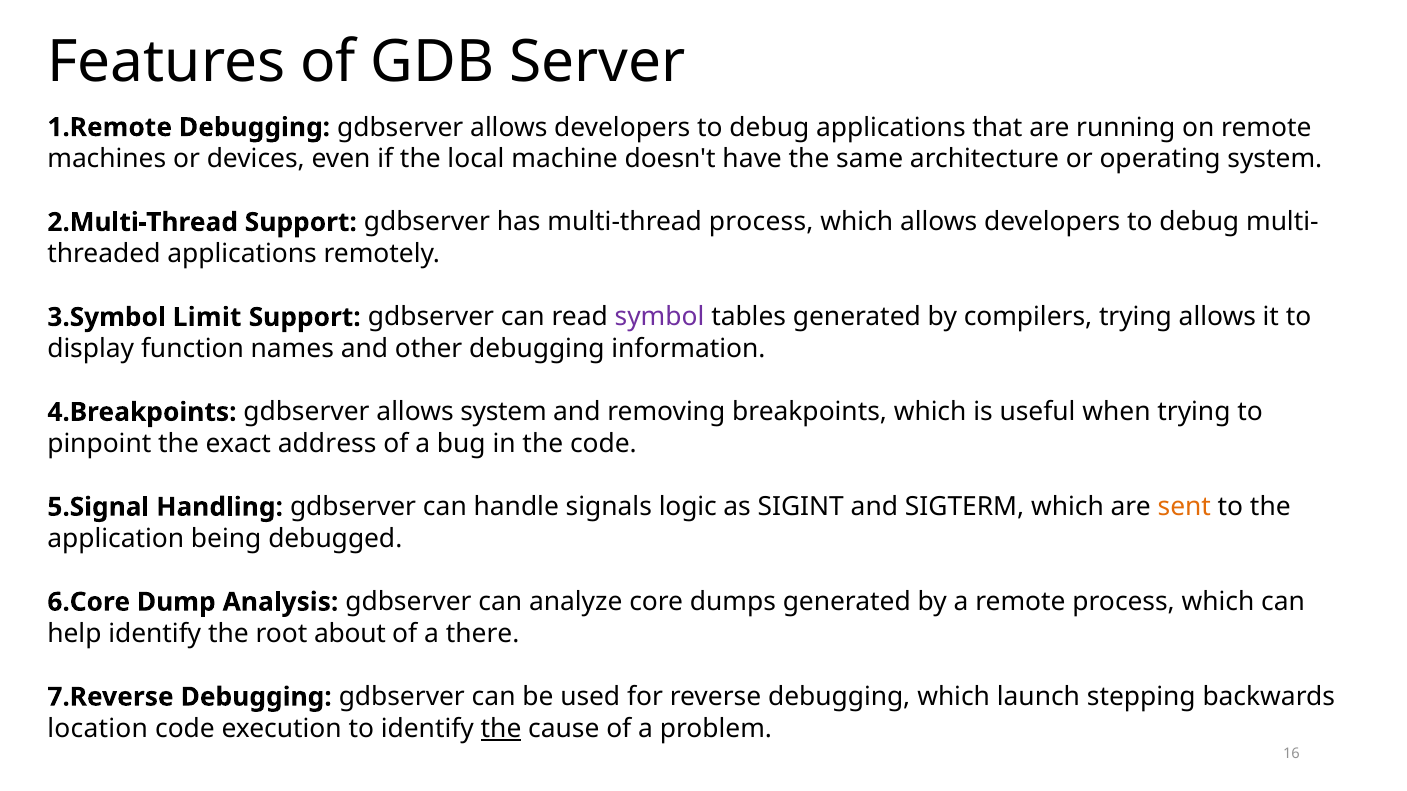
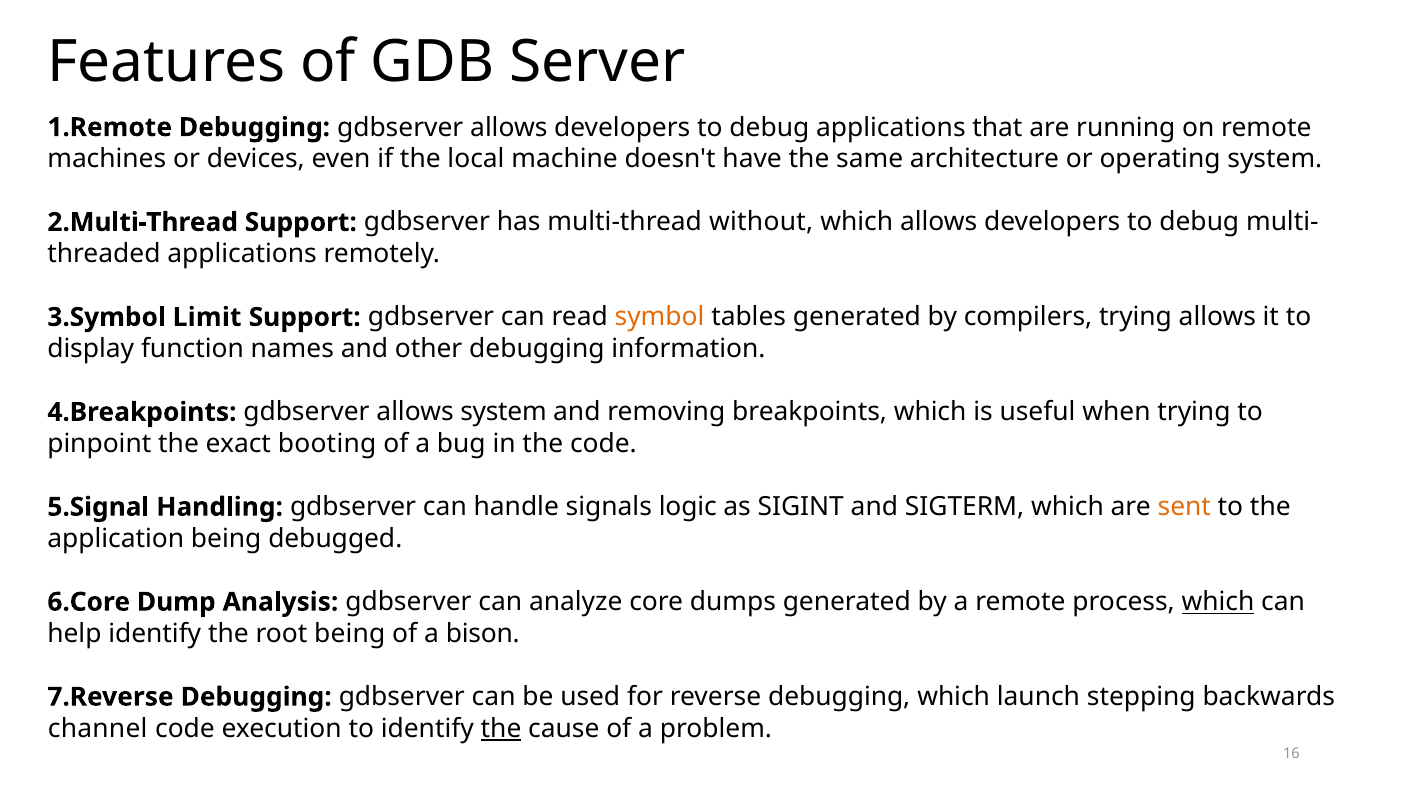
multi-thread process: process -> without
symbol colour: purple -> orange
address: address -> booting
which at (1218, 602) underline: none -> present
root about: about -> being
there: there -> bison
location: location -> channel
